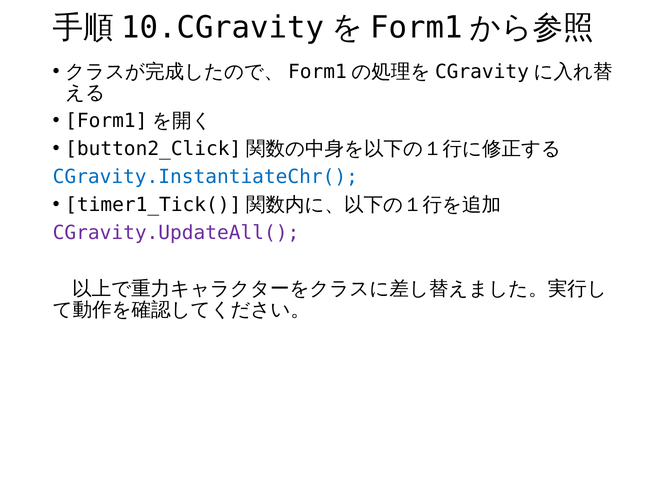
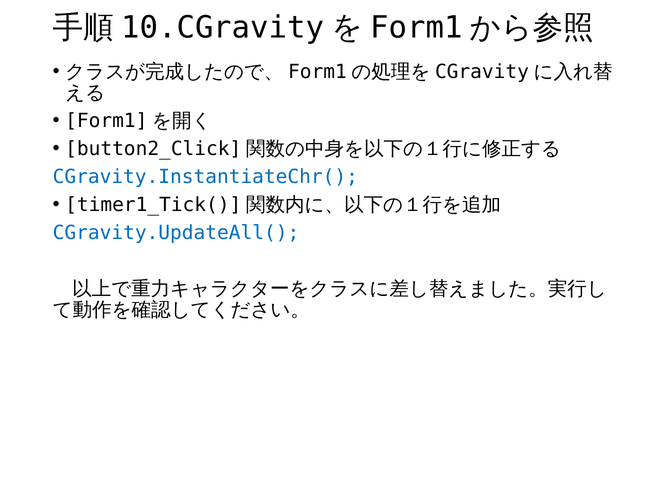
CGravity.UpdateAll( colour: purple -> blue
